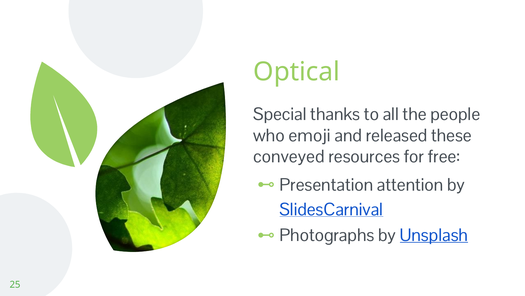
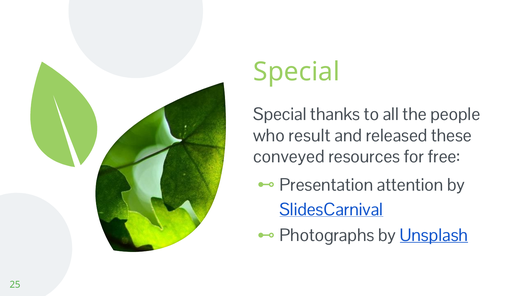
Optical at (297, 72): Optical -> Special
emoji: emoji -> result
